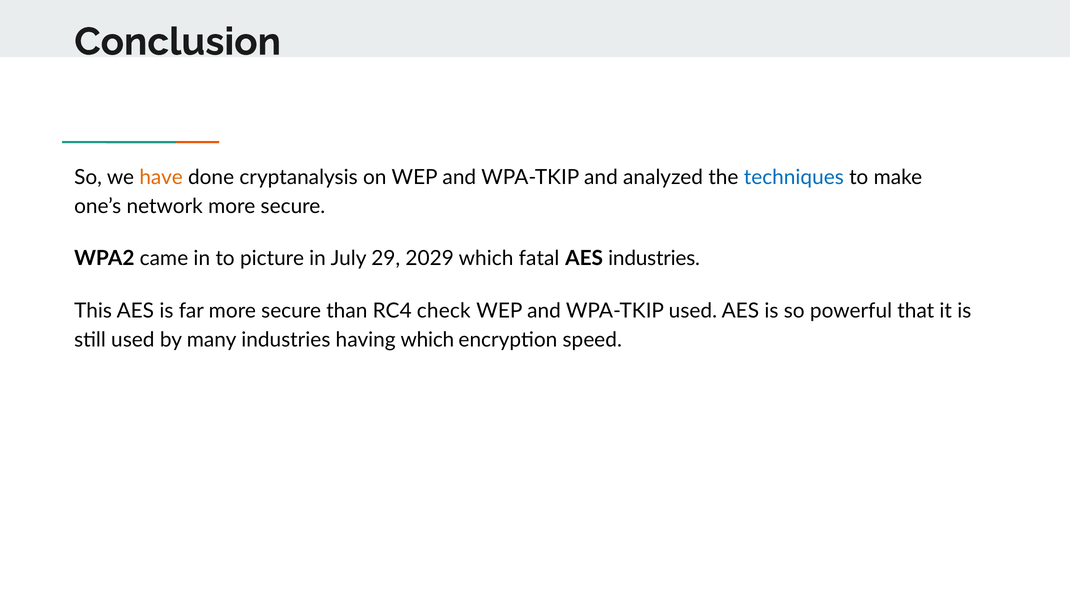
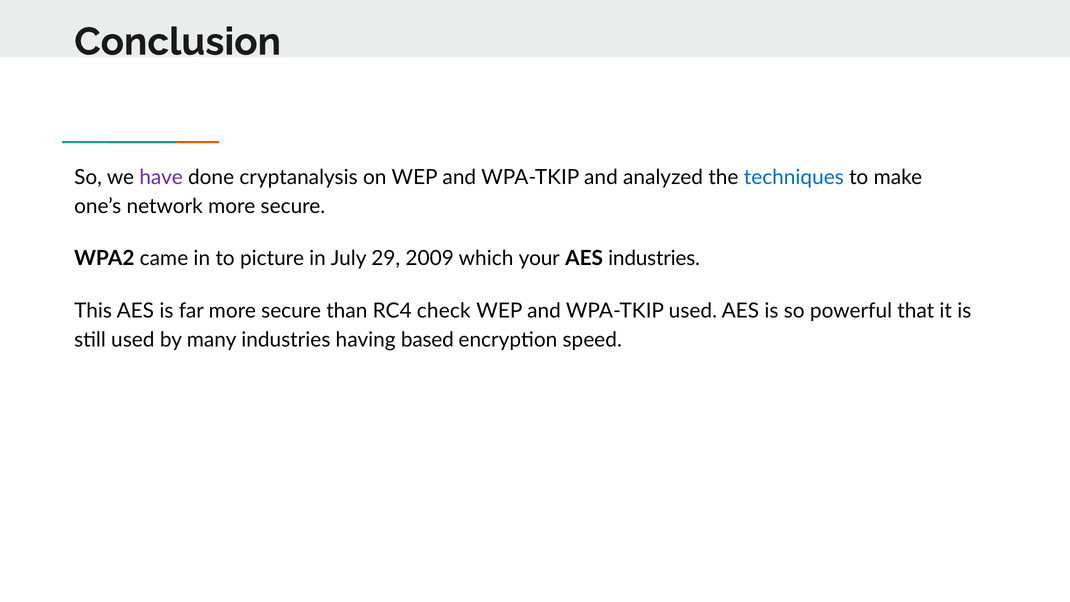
have colour: orange -> purple
2029: 2029 -> 2009
fatal: fatal -> your
having which: which -> based
